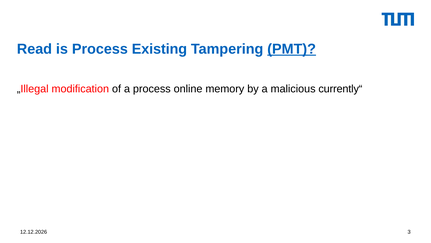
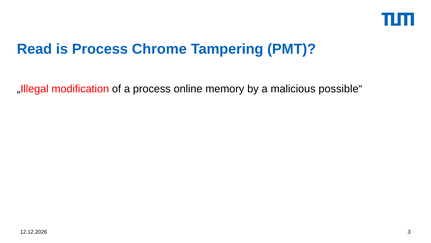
Existing: Existing -> Chrome
PMT underline: present -> none
currently“: currently“ -> possible“
